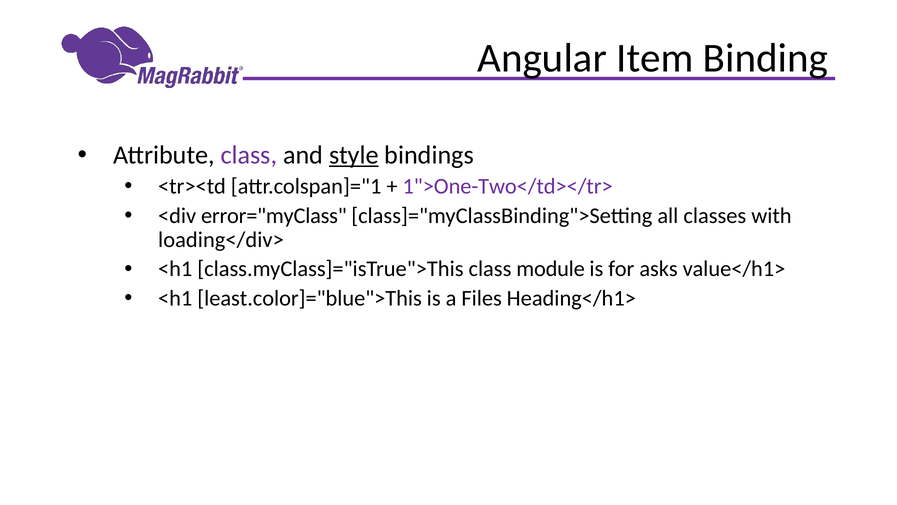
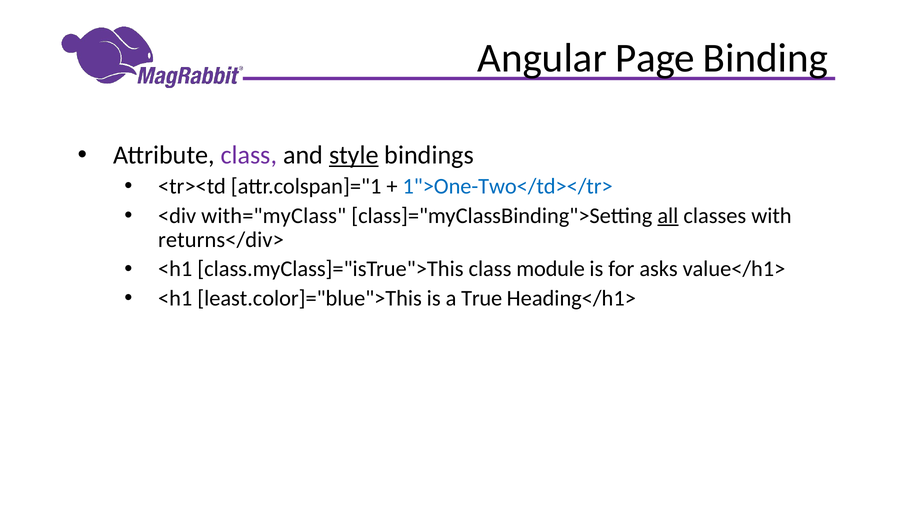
Item: Item -> Page
1">One-Two</td></tr> colour: purple -> blue
error="myClass: error="myClass -> with="myClass
all underline: none -> present
loading</div>: loading</div> -> returns</div>
Files: Files -> True
